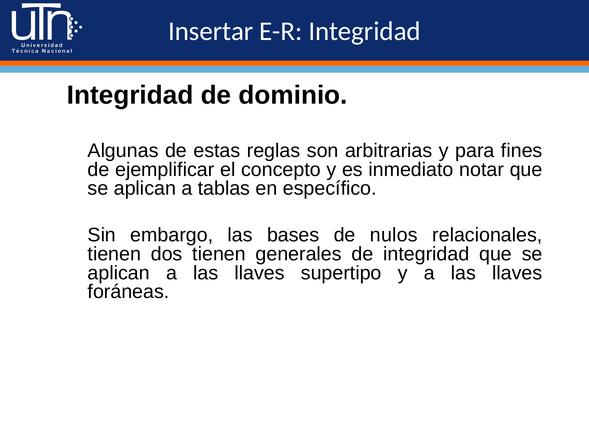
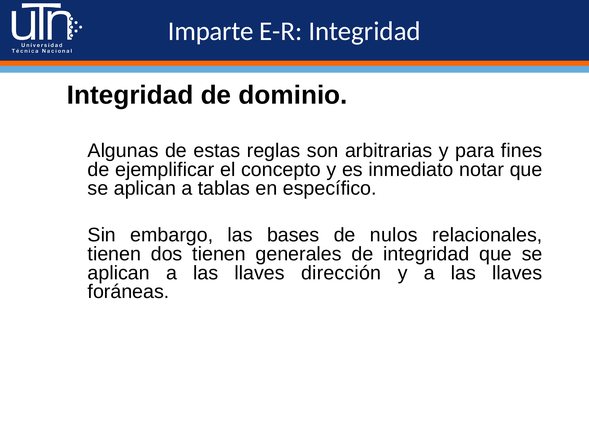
Insertar: Insertar -> Imparte
supertipo: supertipo -> dirección
